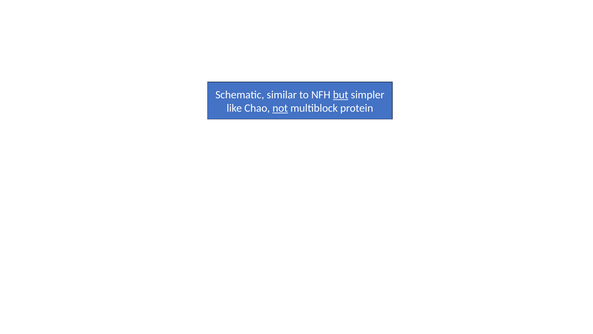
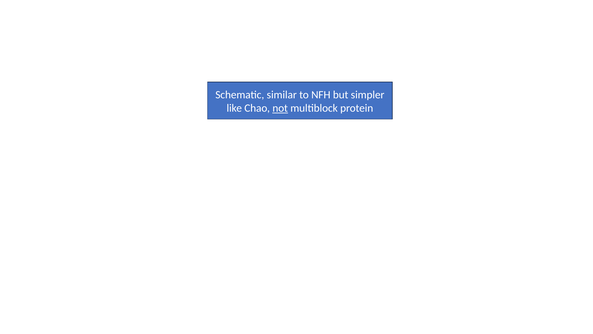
but underline: present -> none
